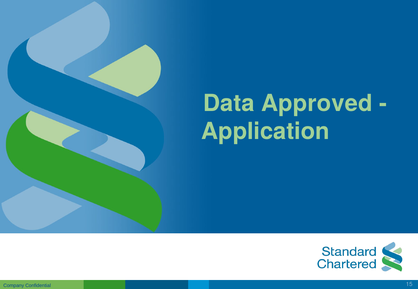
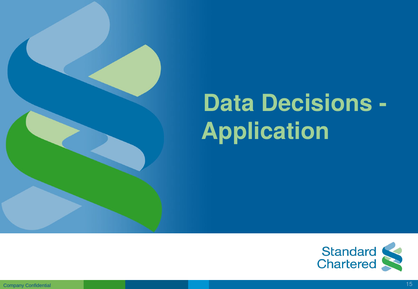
Approved: Approved -> Decisions
